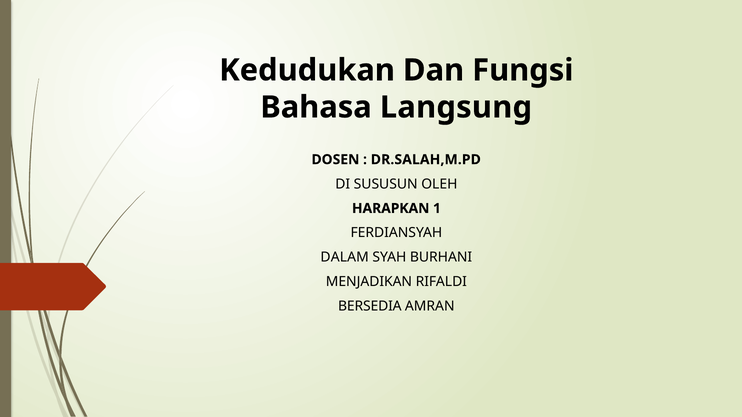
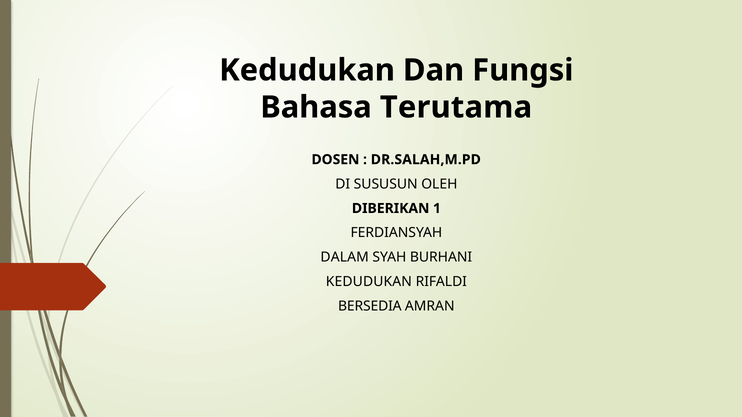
Langsung: Langsung -> Terutama
HARAPKAN: HARAPKAN -> DIBERIKAN
MENJADIKAN at (369, 282): MENJADIKAN -> KEDUDUKAN
